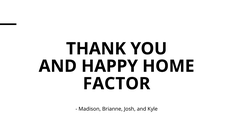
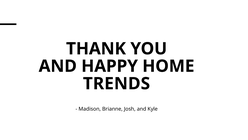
FACTOR: FACTOR -> TRENDS
